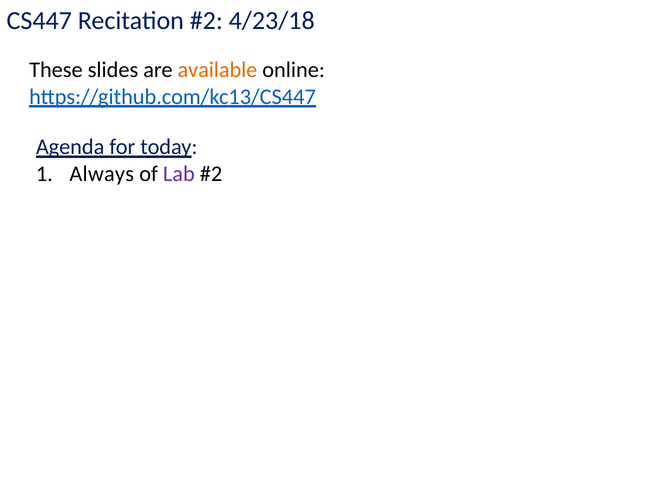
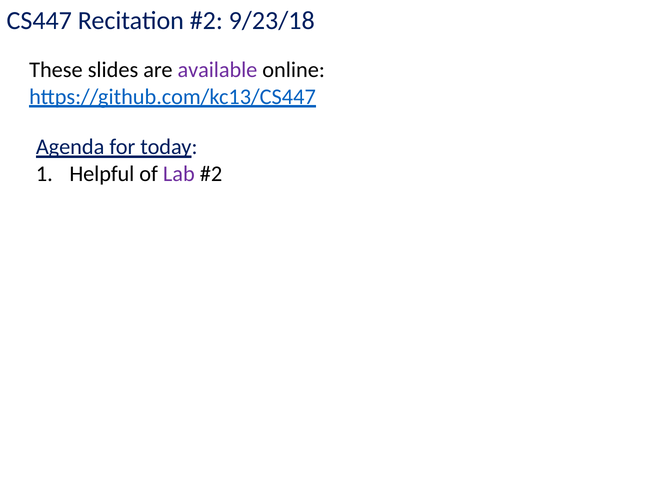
4/23/18: 4/23/18 -> 9/23/18
available colour: orange -> purple
Always: Always -> Helpful
